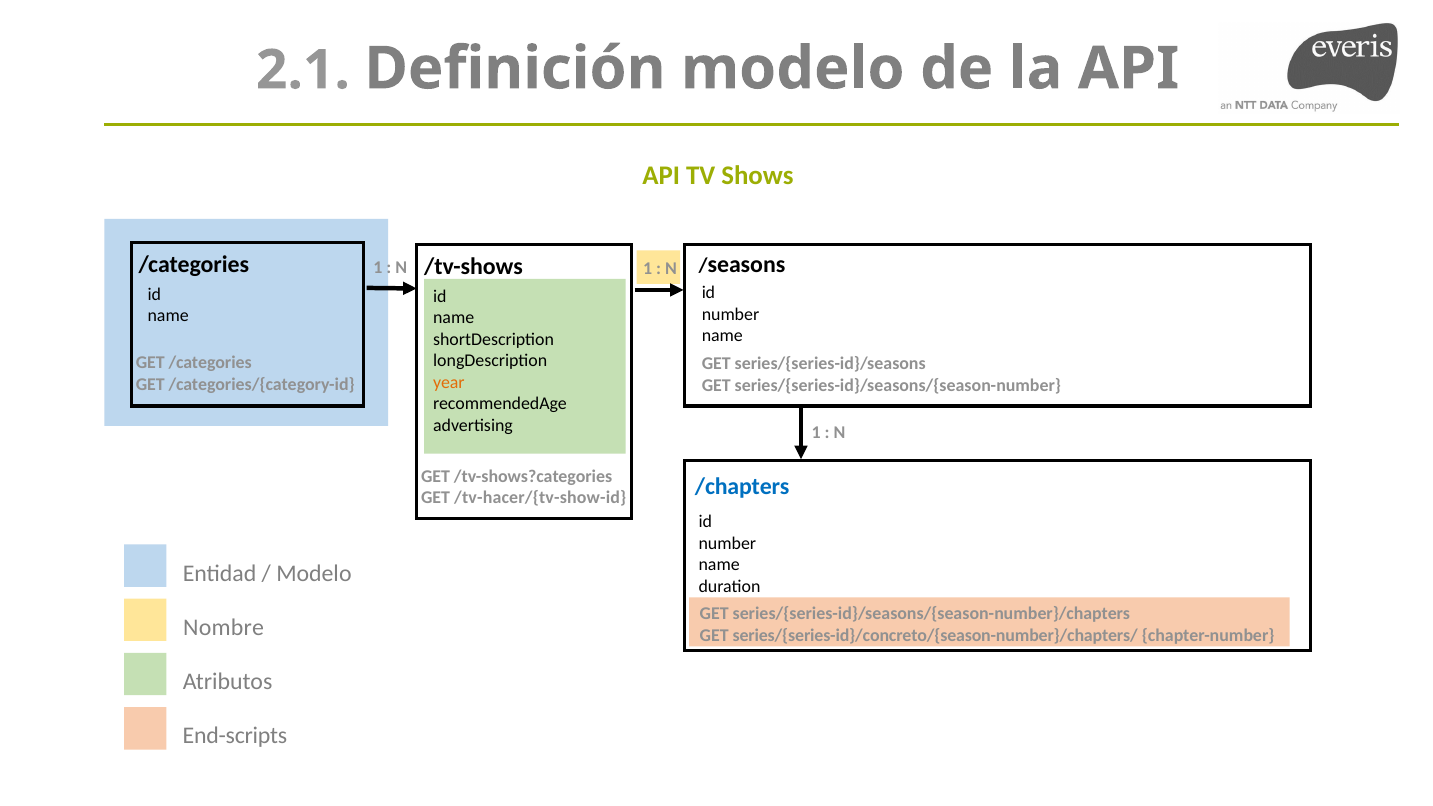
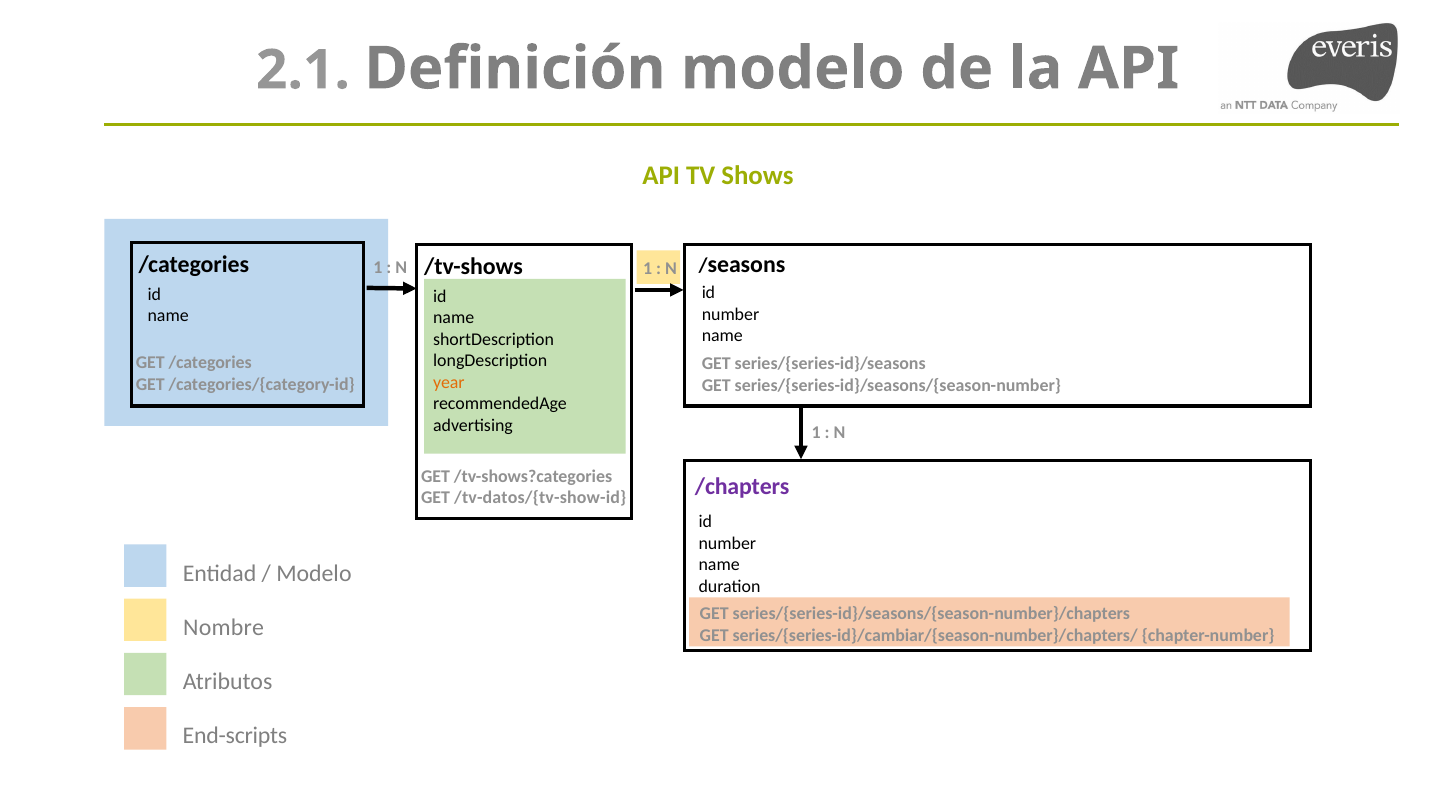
/chapters colour: blue -> purple
/tv-hacer/{tv-show-id: /tv-hacer/{tv-show-id -> /tv-datos/{tv-show-id
series/{series-id}/concreto/{season-number}/chapters/: series/{series-id}/concreto/{season-number}/chapters/ -> series/{series-id}/cambiar/{season-number}/chapters/
